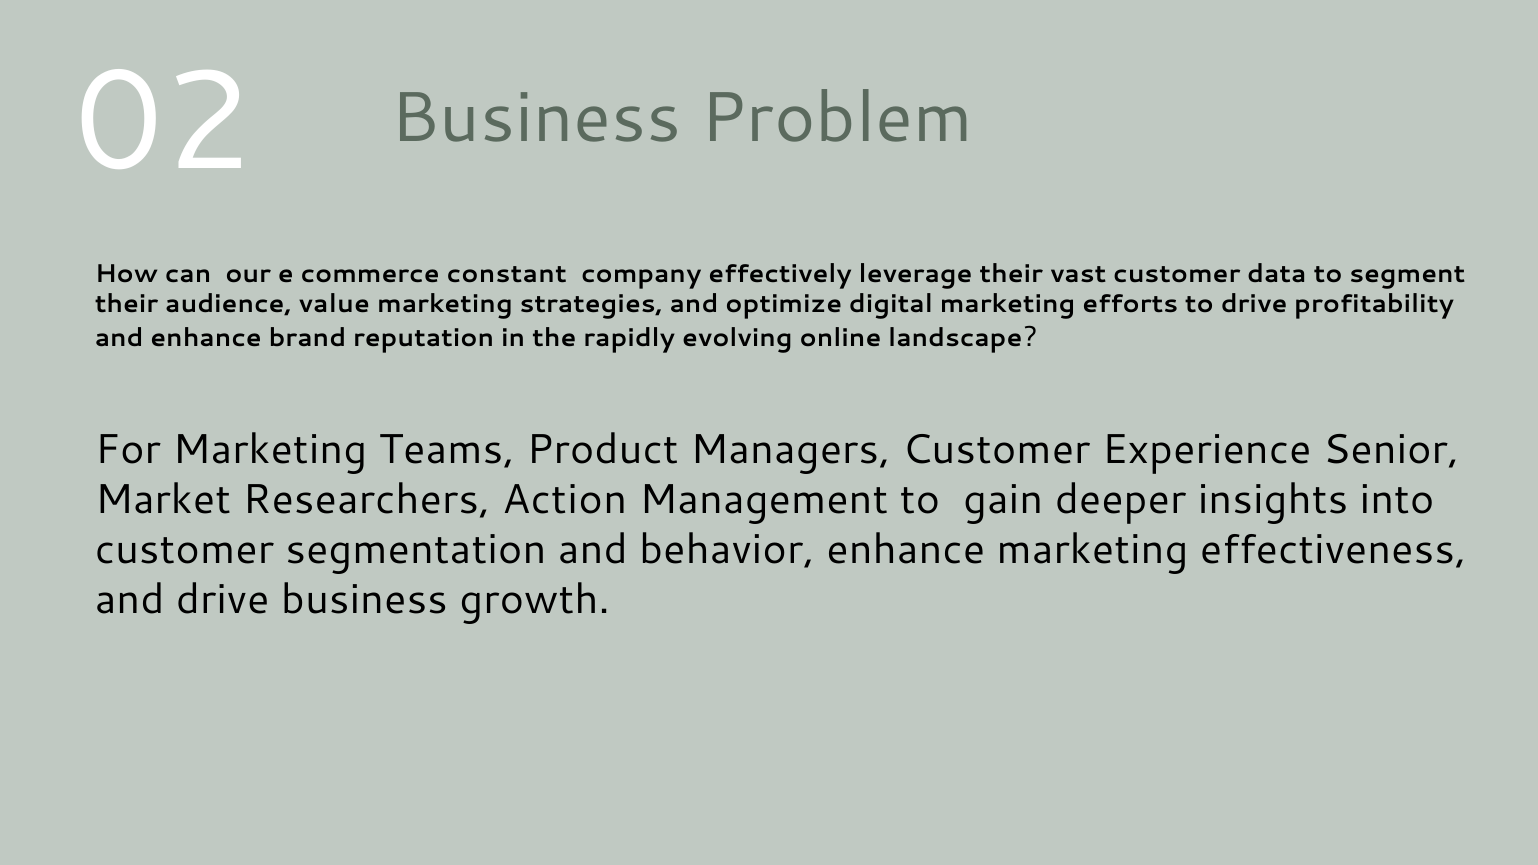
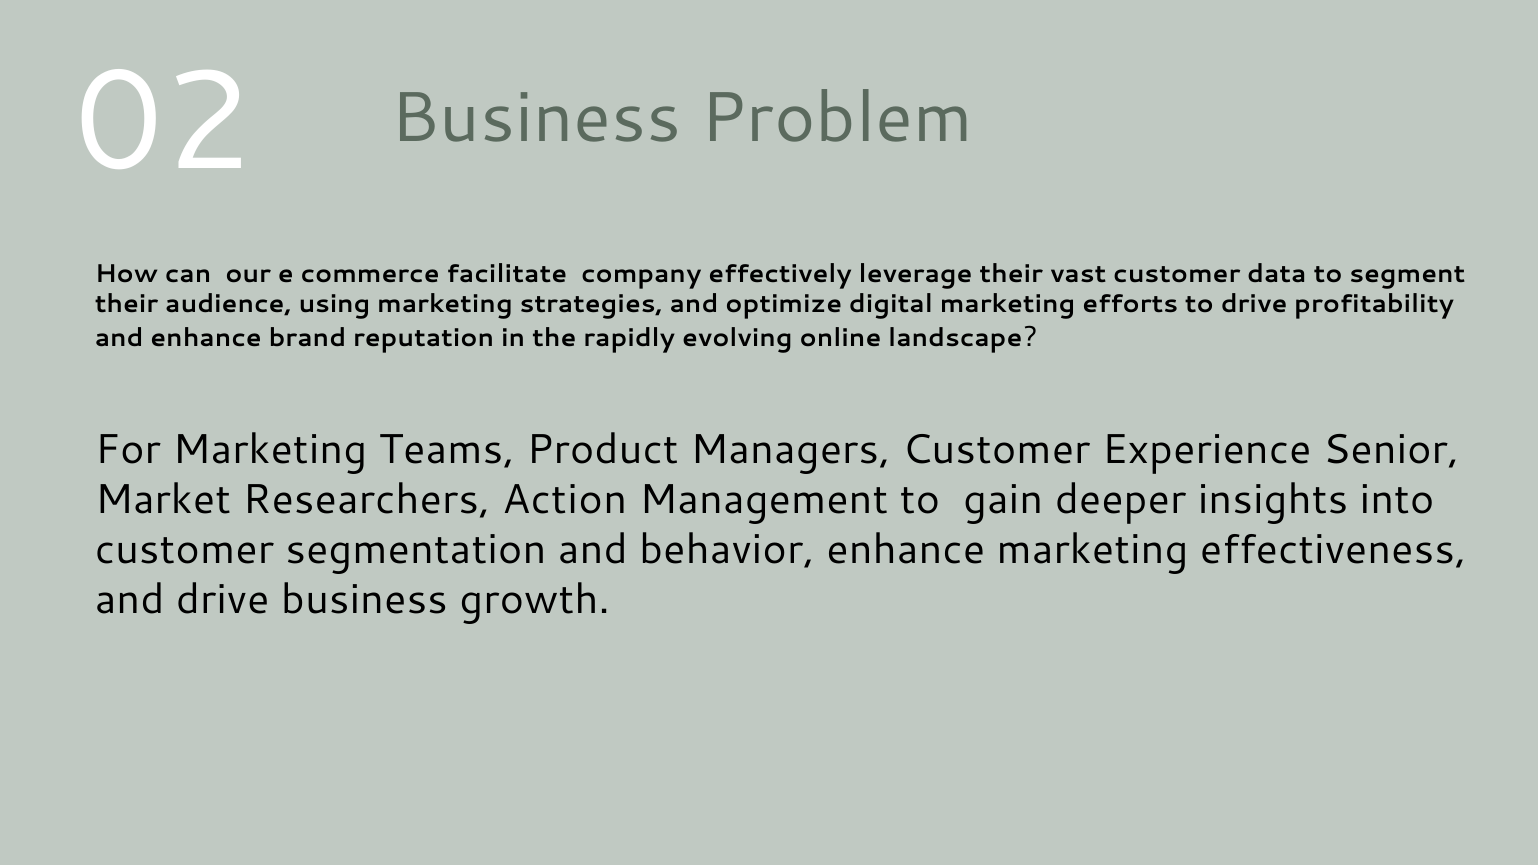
constant: constant -> facilitate
value: value -> using
